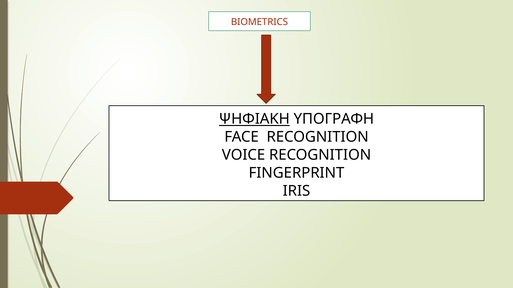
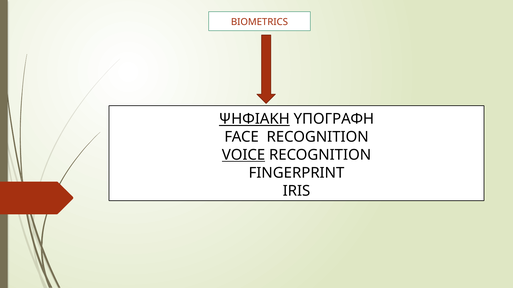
VOICE underline: none -> present
